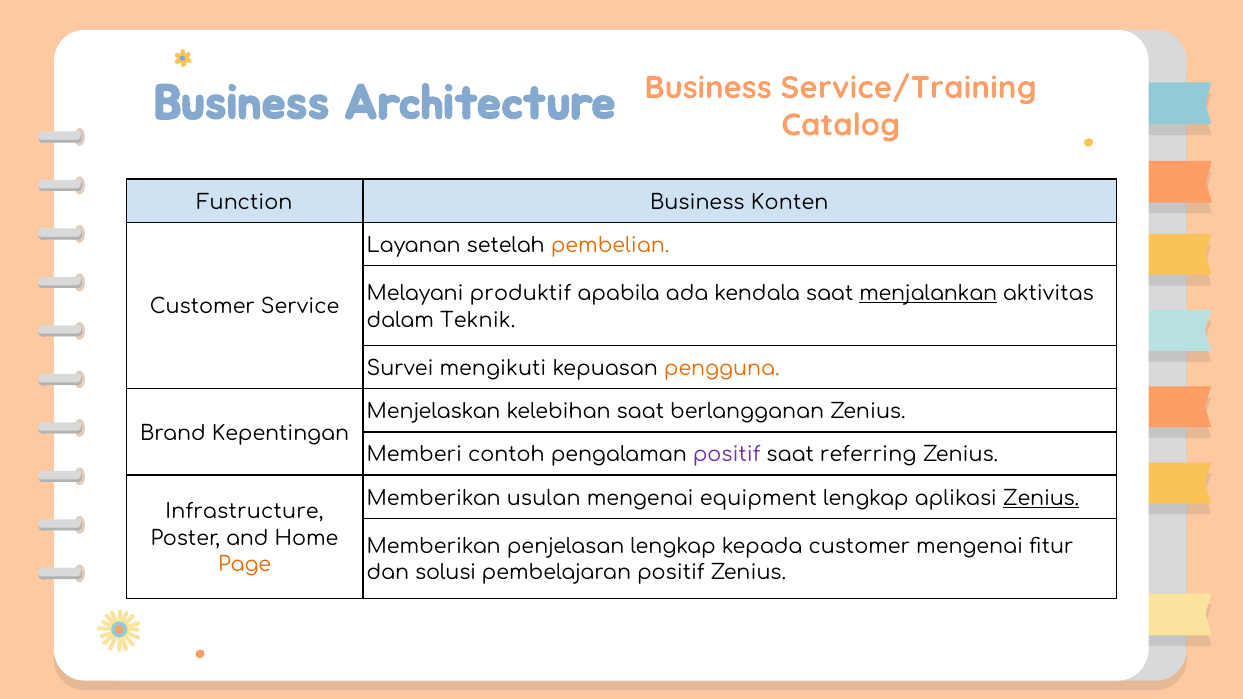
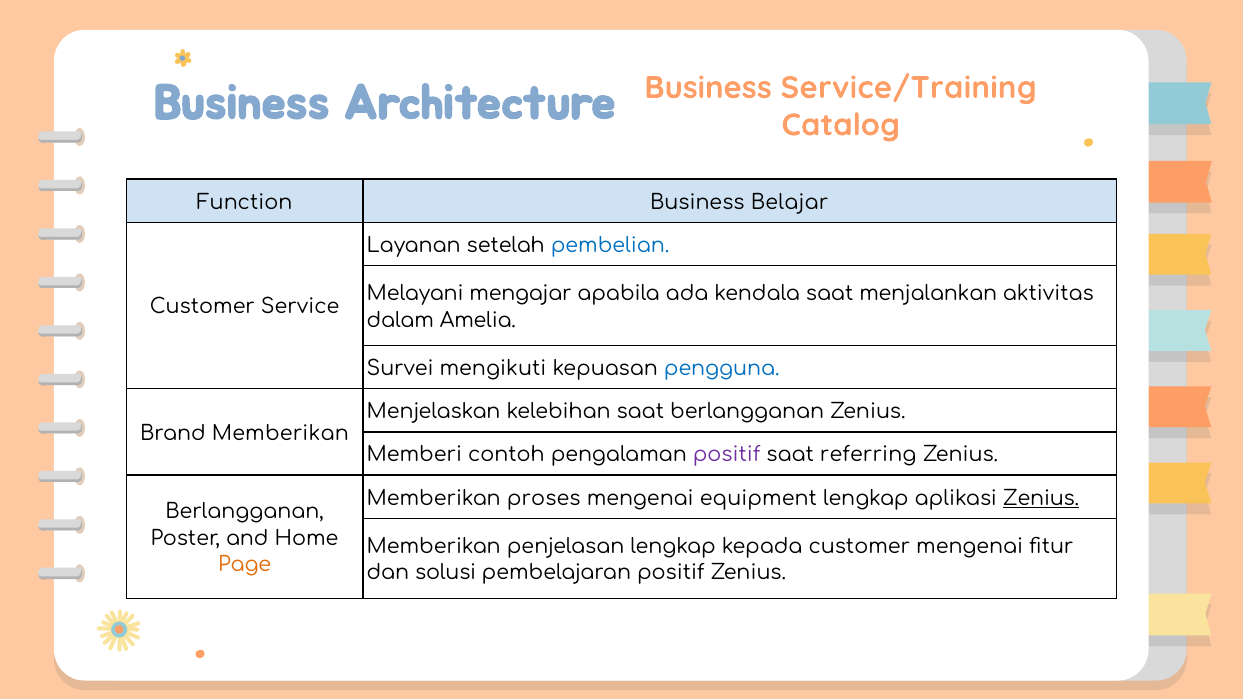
Konten: Konten -> Belajar
pembelian colour: orange -> blue
produktif: produktif -> mengajar
menjalankan underline: present -> none
Teknik: Teknik -> Amelia
pengguna colour: orange -> blue
Brand Kepentingan: Kepentingan -> Memberikan
usulan: usulan -> proses
Infrastructure at (244, 512): Infrastructure -> Berlangganan
